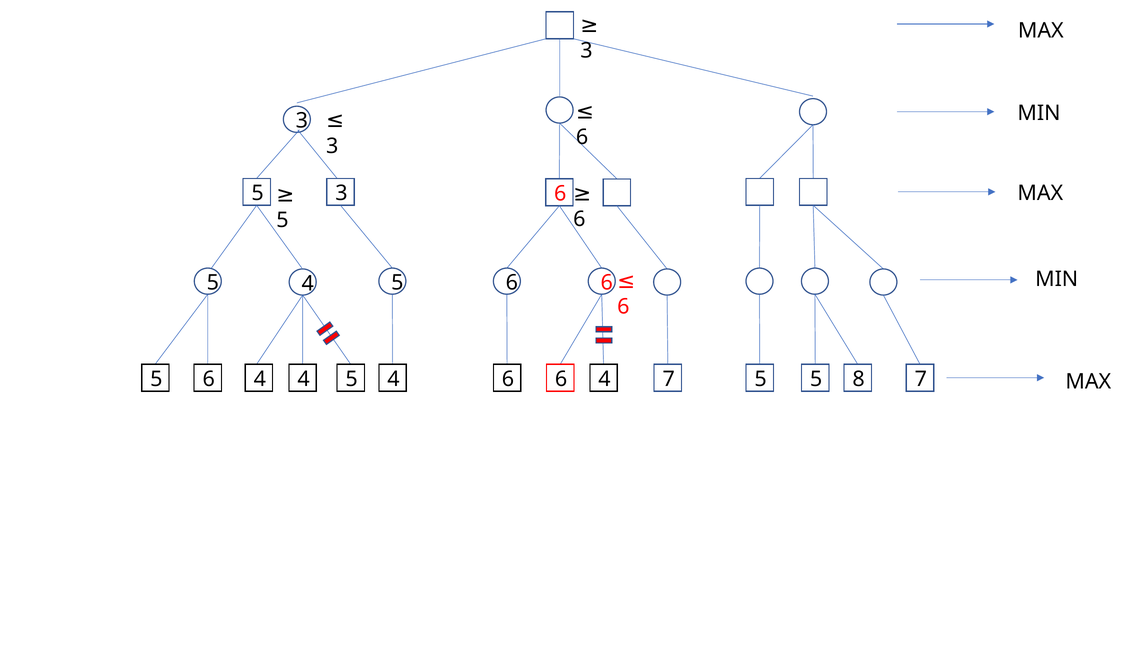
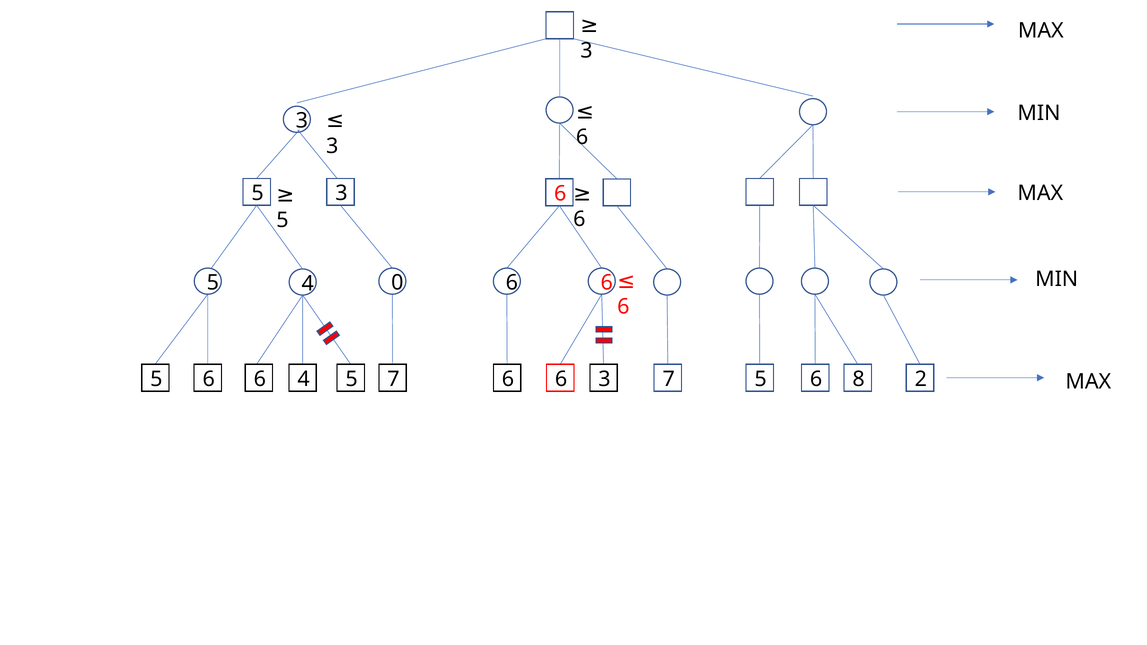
5 4 5: 5 -> 0
5 6 4: 4 -> 6
4 5 4: 4 -> 7
6 6 4: 4 -> 3
7 5 5: 5 -> 6
8 7: 7 -> 2
